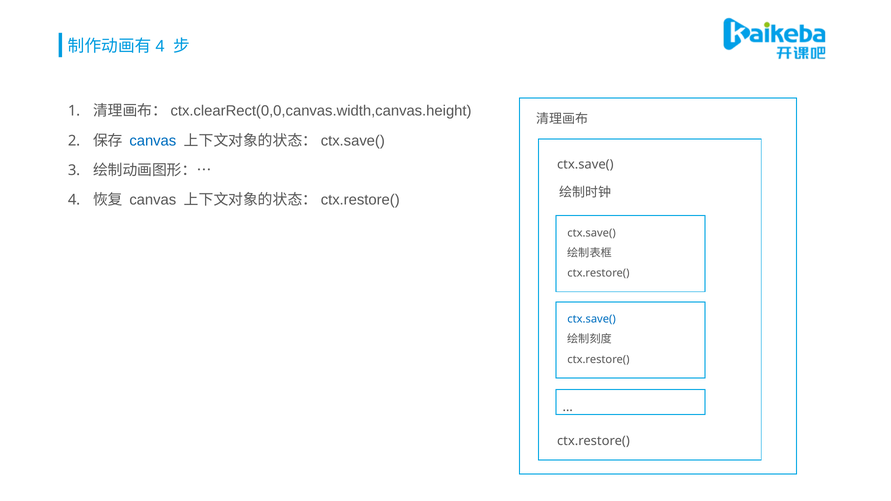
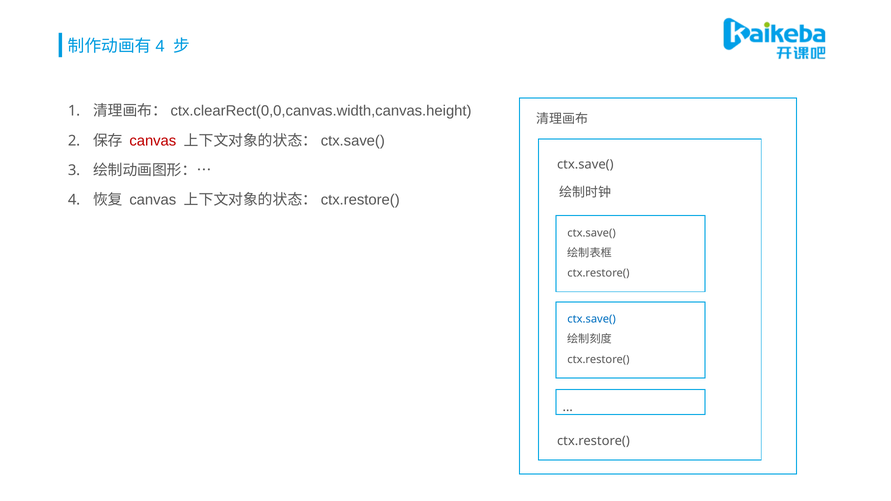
canvas at (153, 141) colour: blue -> red
